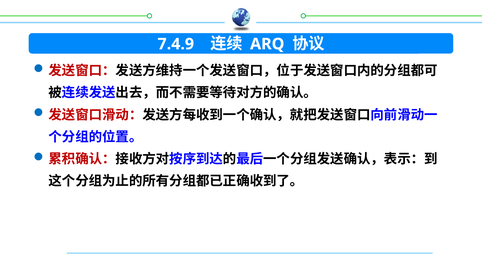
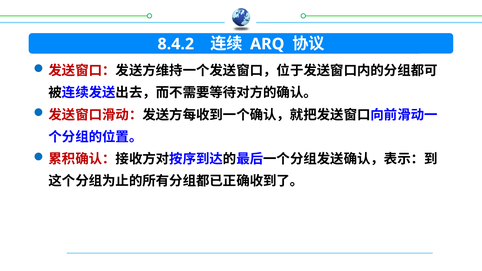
7.4.9: 7.4.9 -> 8.4.2
